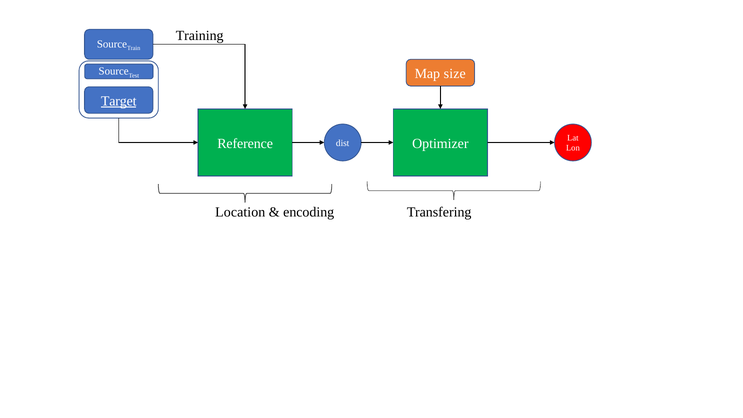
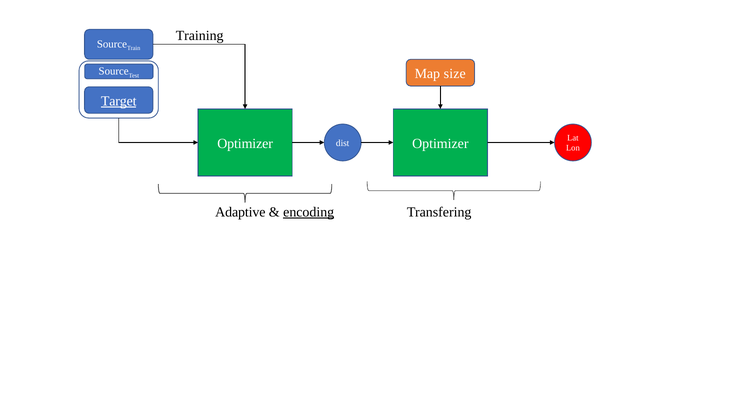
Reference at (245, 143): Reference -> Optimizer
Location: Location -> Adaptive
encoding underline: none -> present
